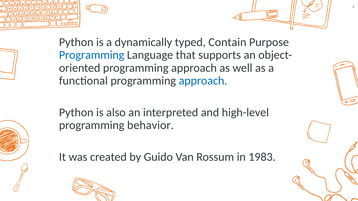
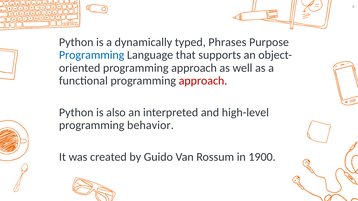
Contain: Contain -> Phrases
approach at (203, 81) colour: blue -> red
1983: 1983 -> 1900
